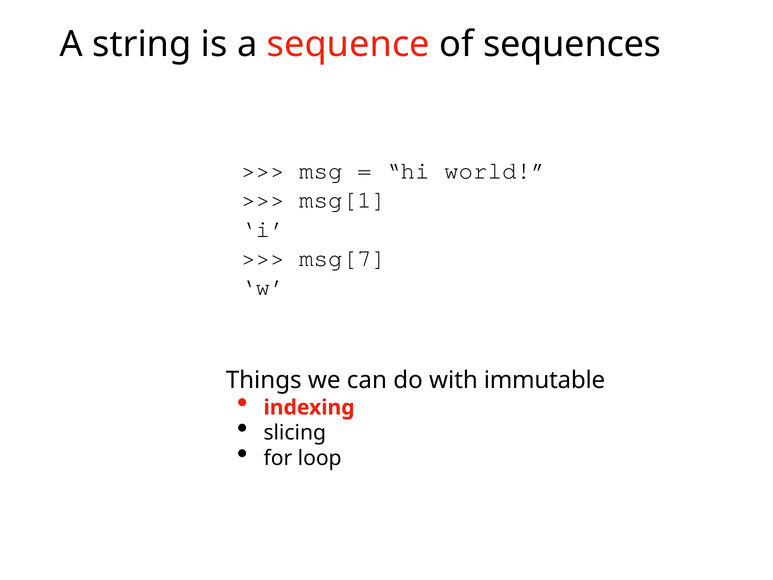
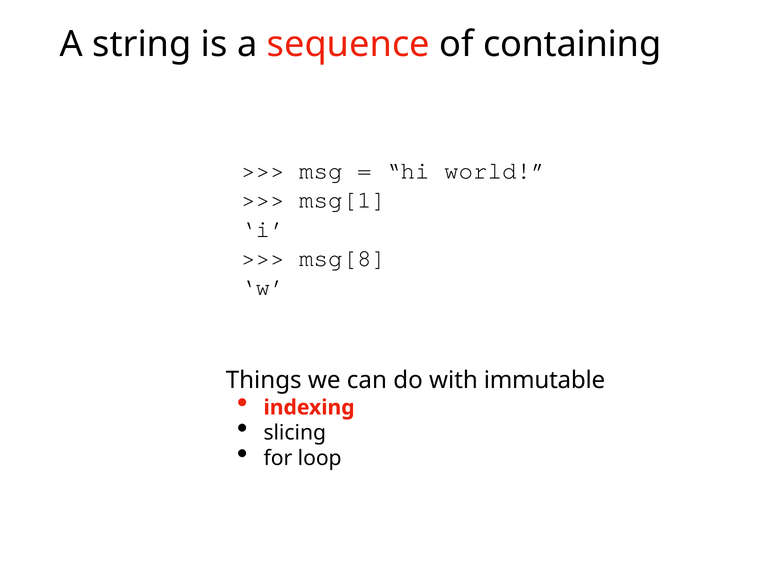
sequences: sequences -> containing
msg[7: msg[7 -> msg[8
